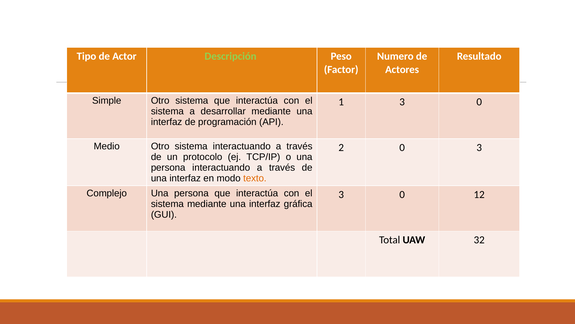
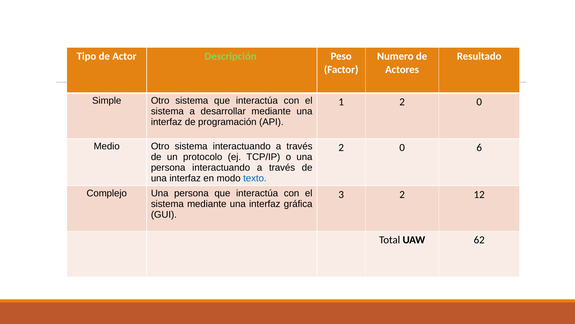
1 3: 3 -> 2
0 3: 3 -> 6
texto colour: orange -> blue
0 at (402, 194): 0 -> 2
32: 32 -> 62
